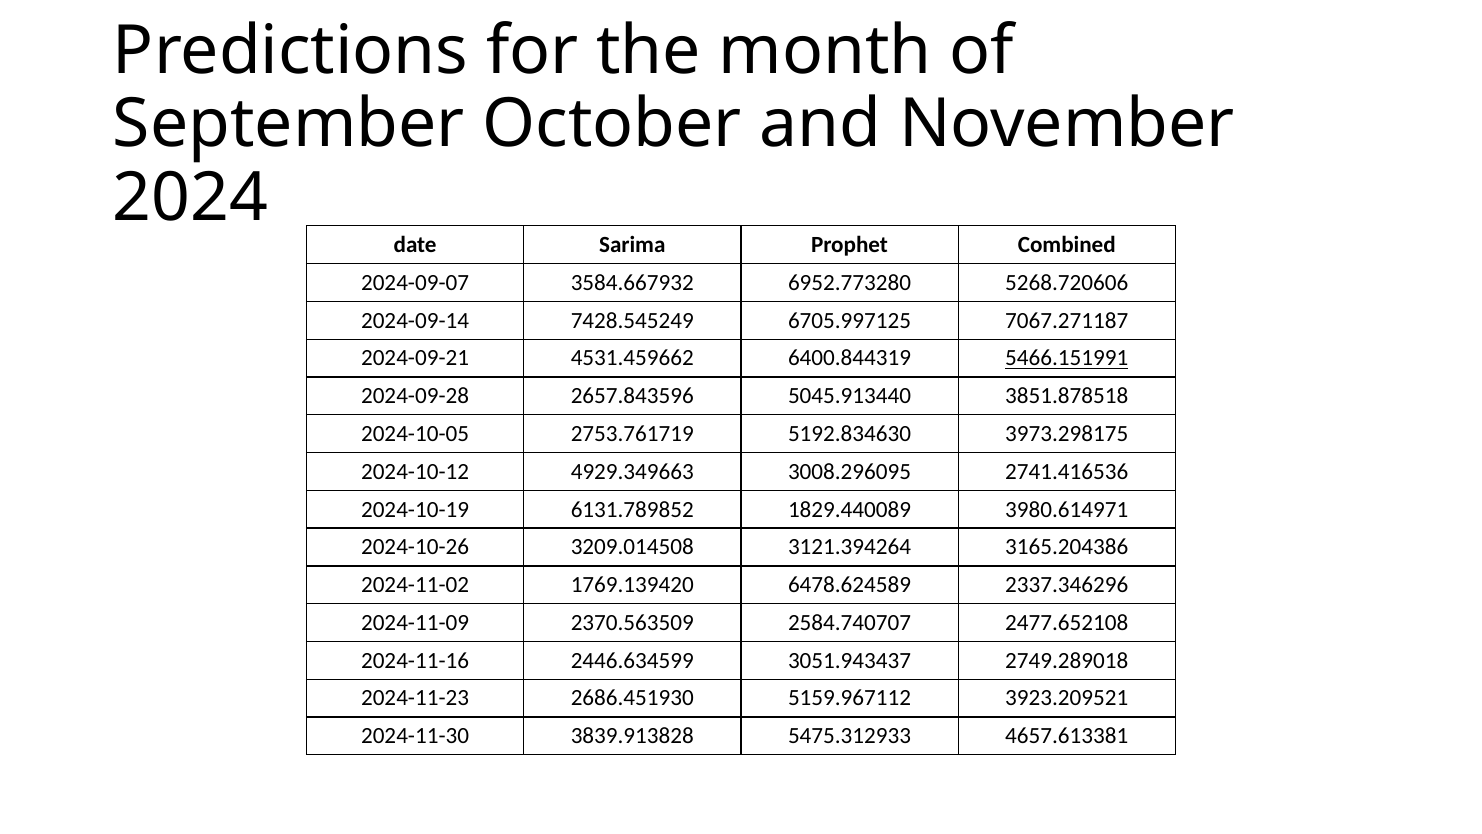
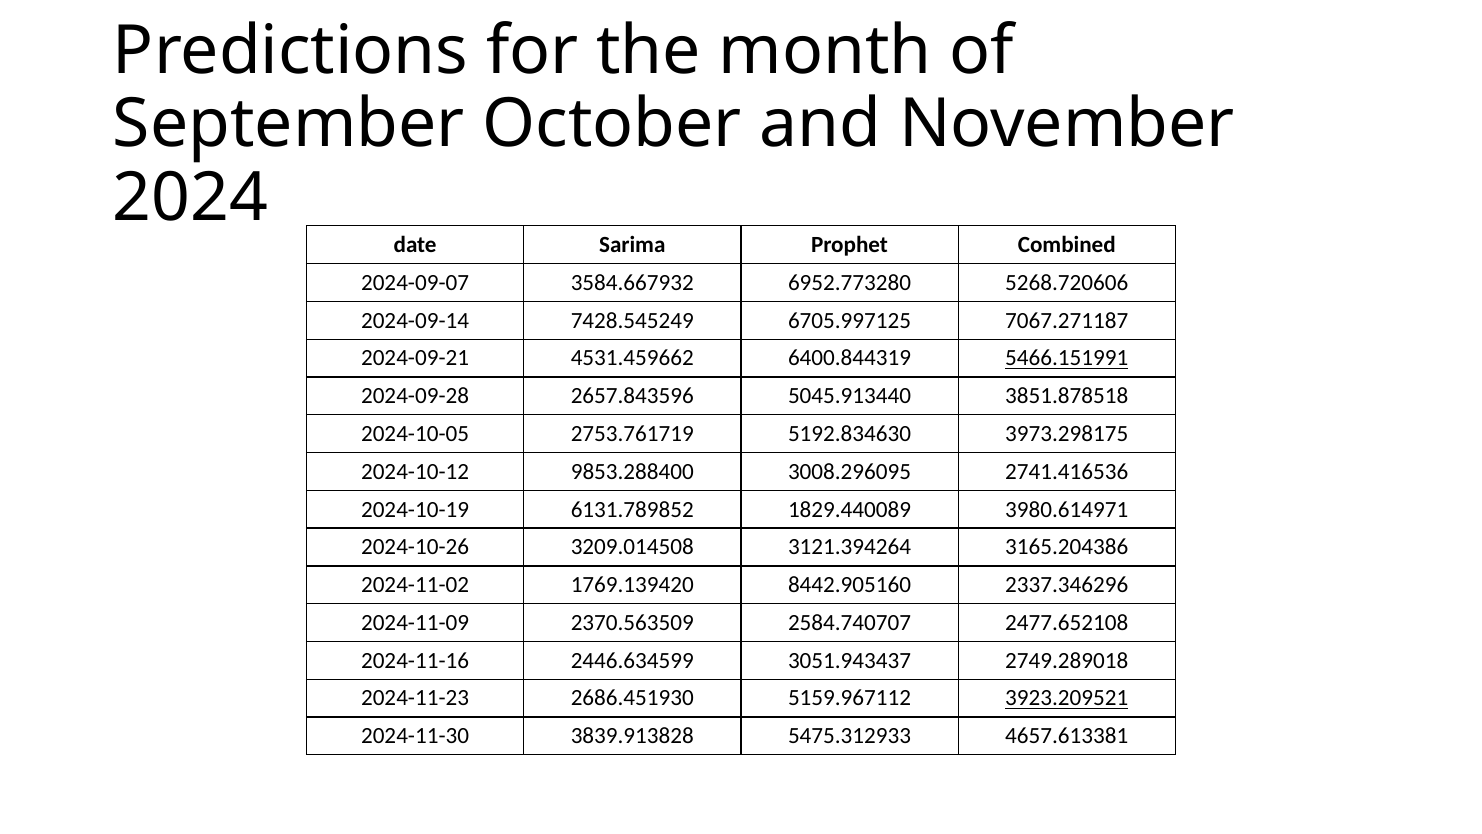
4929.349663: 4929.349663 -> 9853.288400
6478.624589: 6478.624589 -> 8442.905160
3923.209521 underline: none -> present
